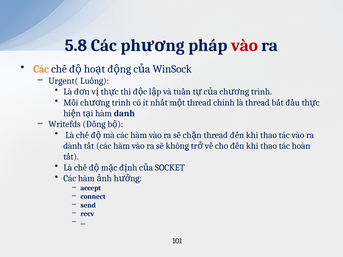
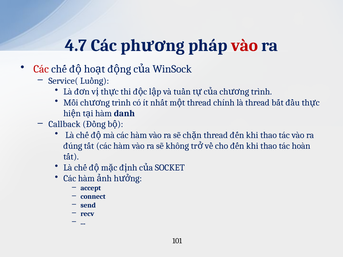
5.8: 5.8 -> 4.7
Các at (41, 69) colour: orange -> red
Urgent(: Urgent( -> Service(
Writefds: Writefds -> Callback
dành: dành -> đúng
